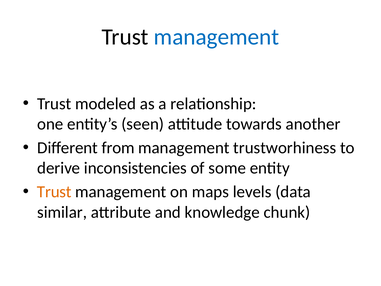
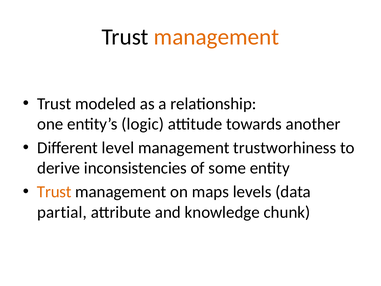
management at (216, 37) colour: blue -> orange
seen: seen -> logic
from: from -> level
similar: similar -> partial
